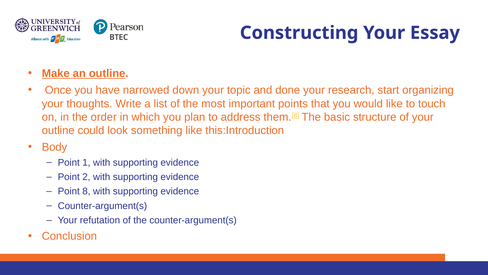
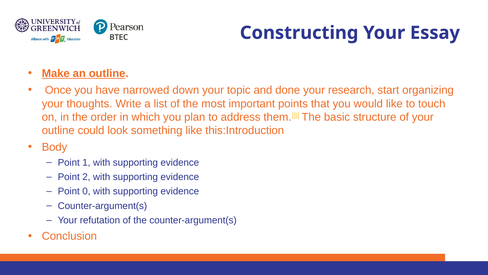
8: 8 -> 0
